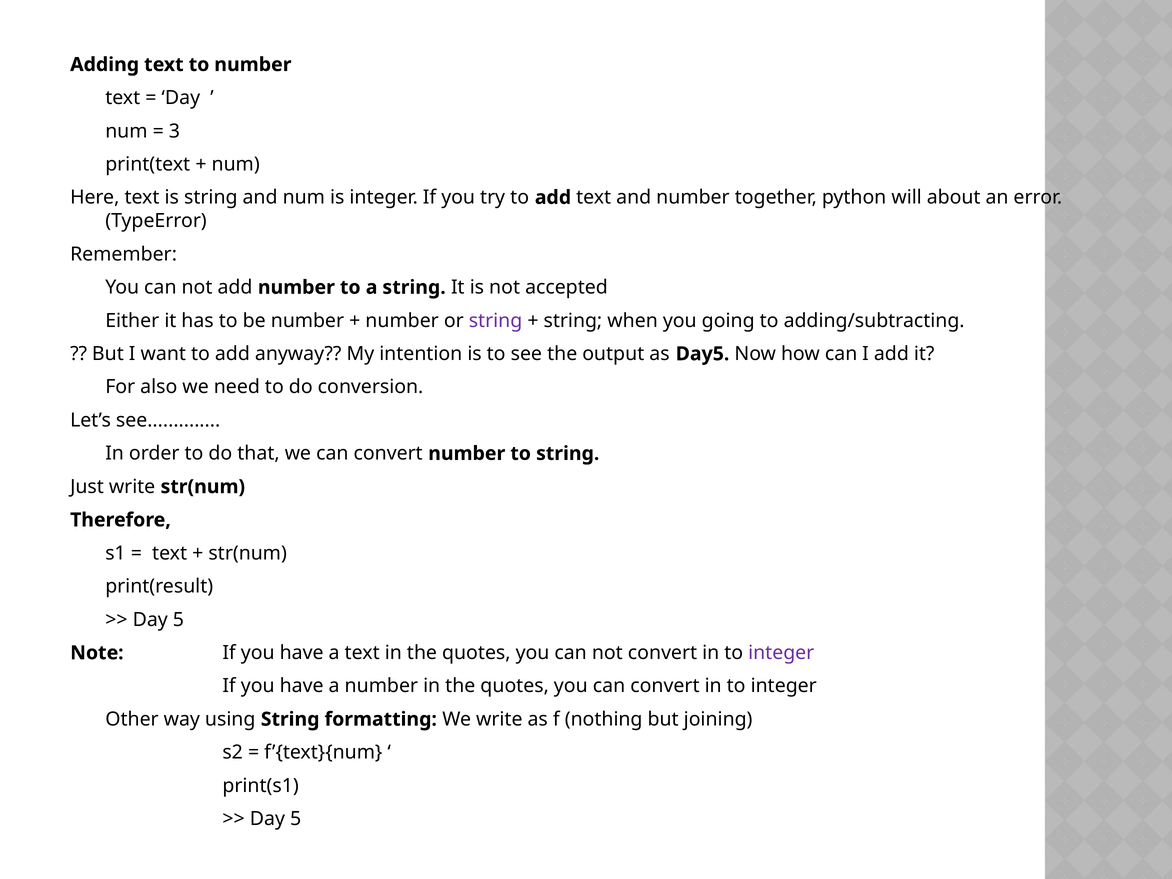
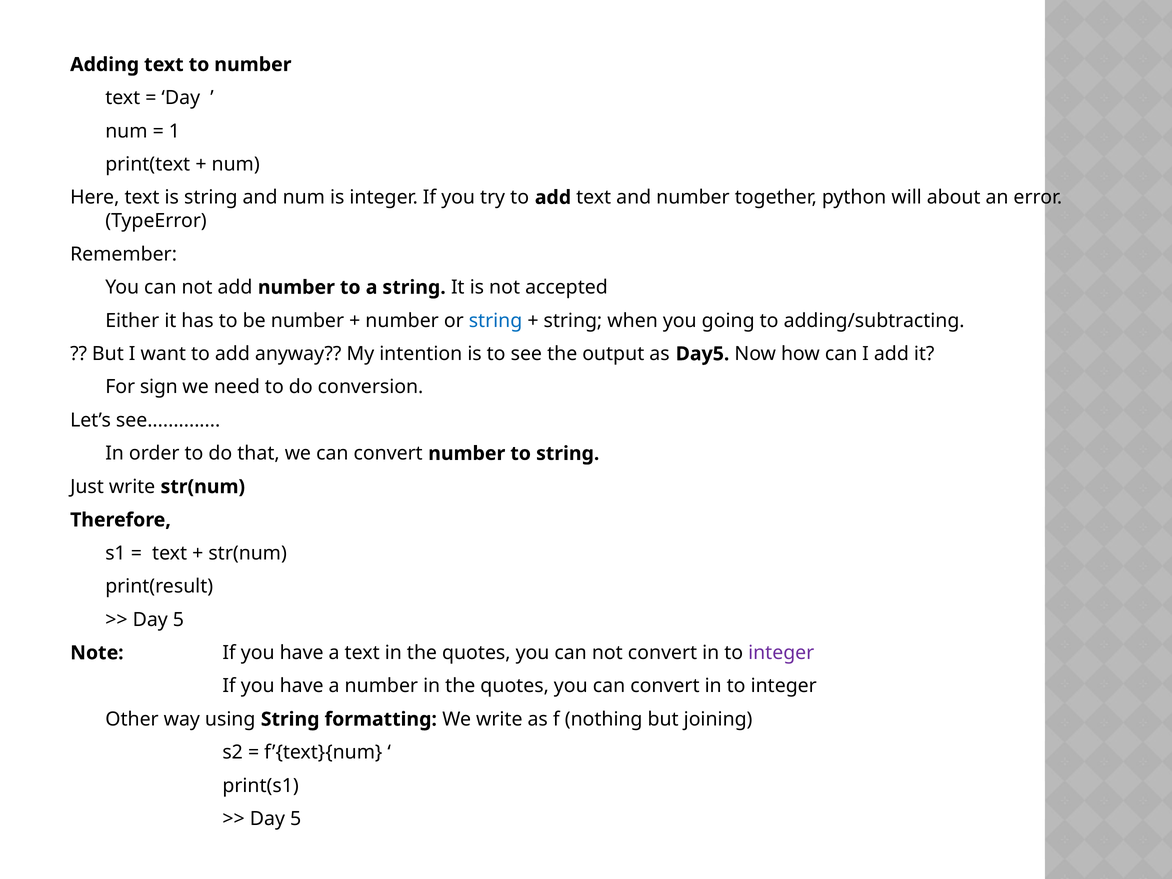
3: 3 -> 1
string at (496, 321) colour: purple -> blue
also: also -> sign
